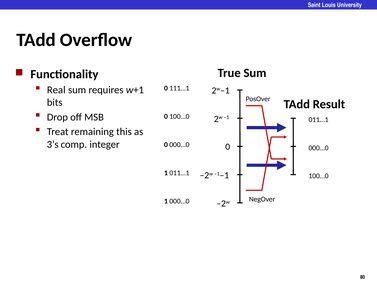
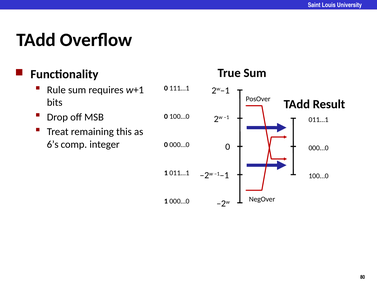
Real: Real -> Rule
3’s: 3’s -> 6’s
